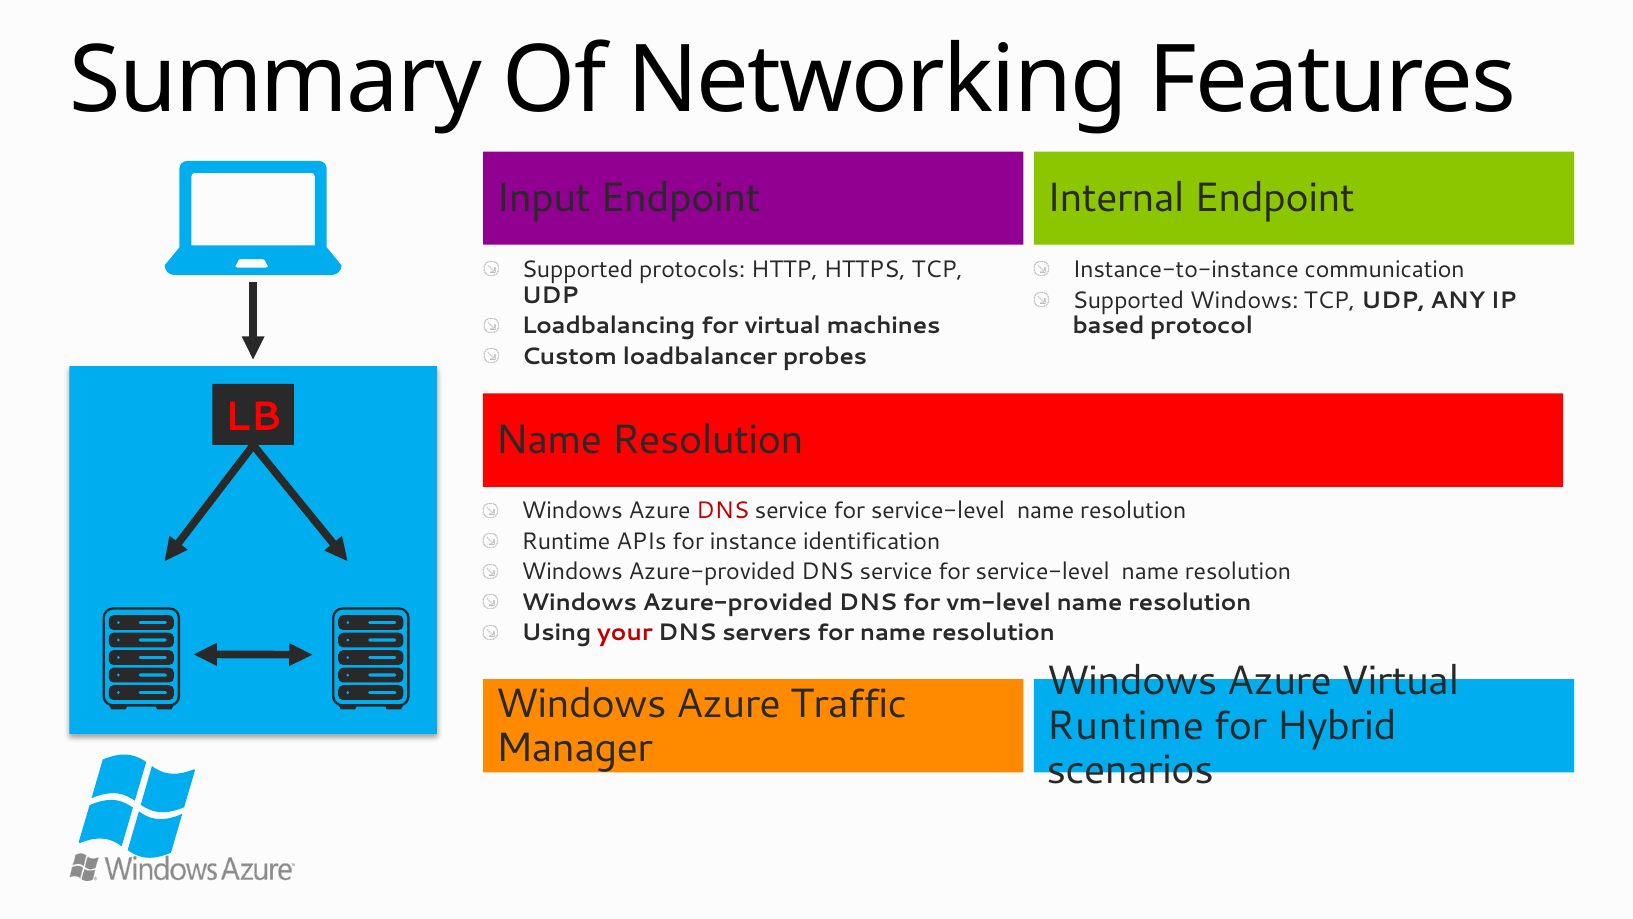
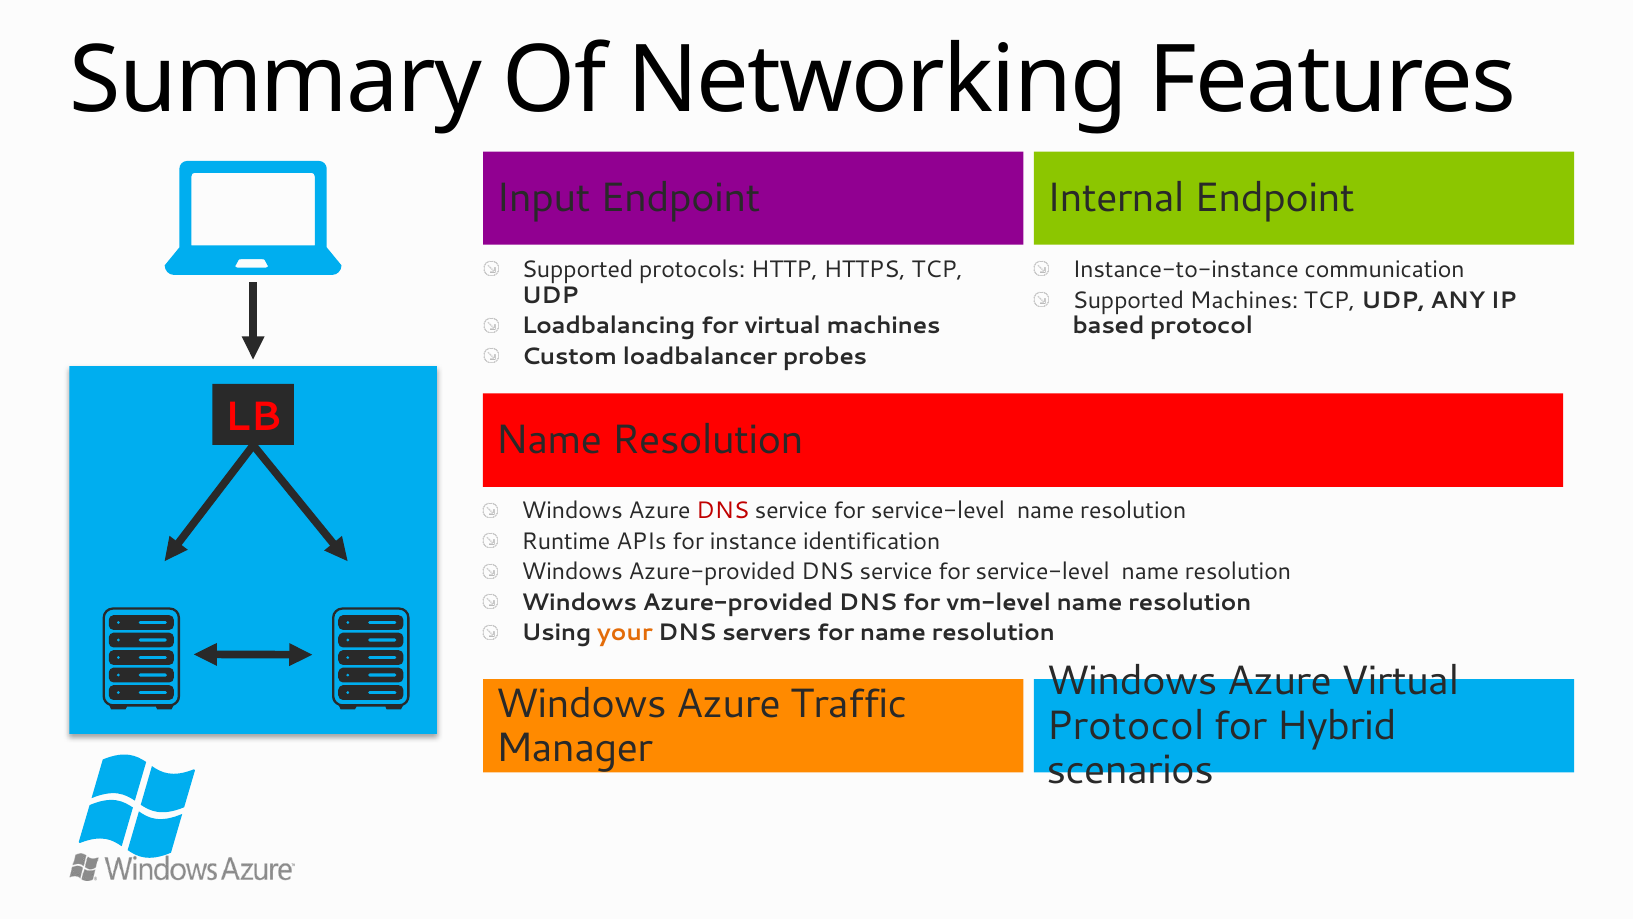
Supported Windows: Windows -> Machines
your colour: red -> orange
Runtime at (1125, 725): Runtime -> Protocol
